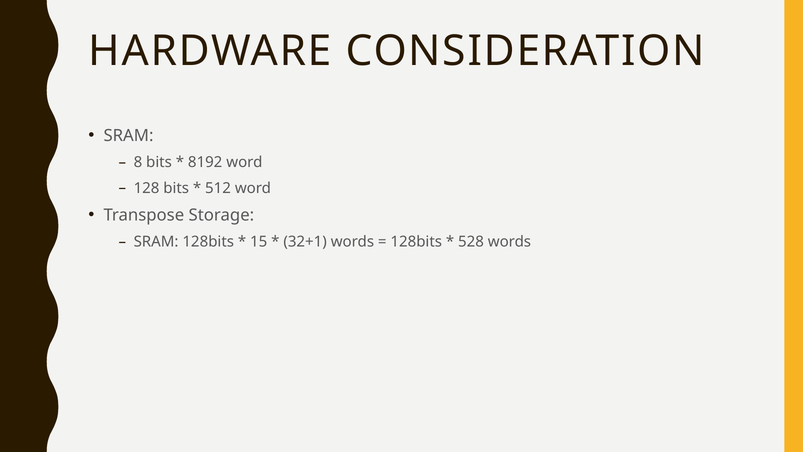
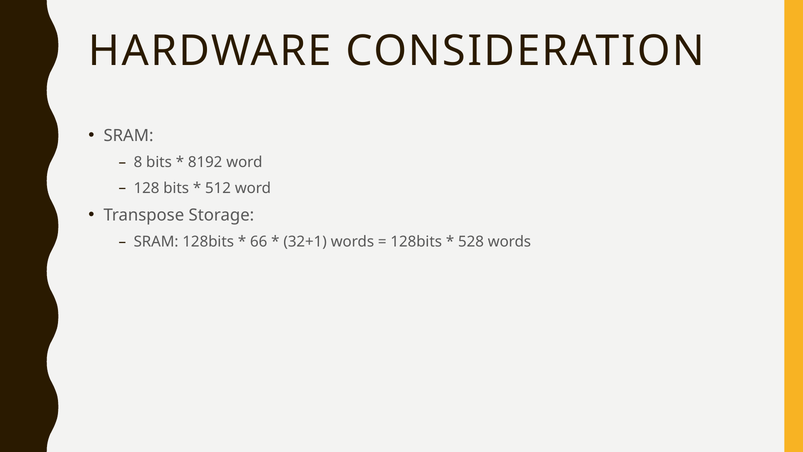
15: 15 -> 66
